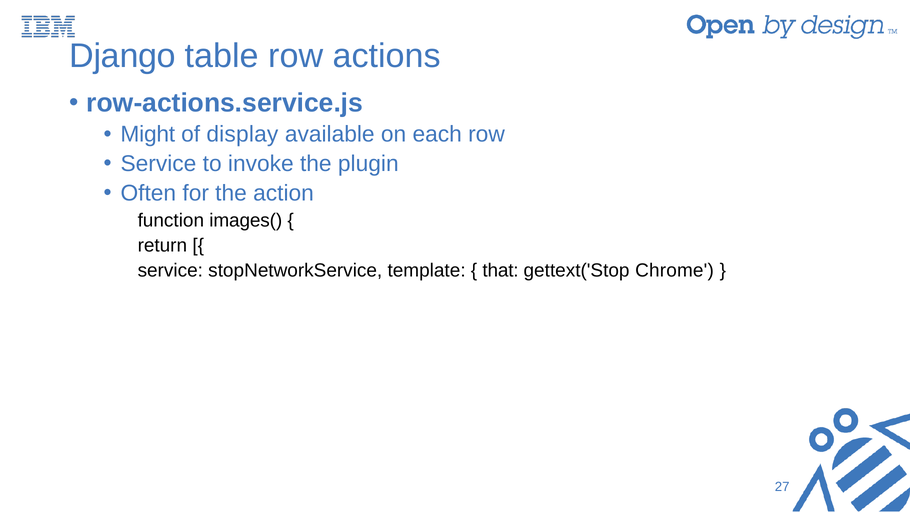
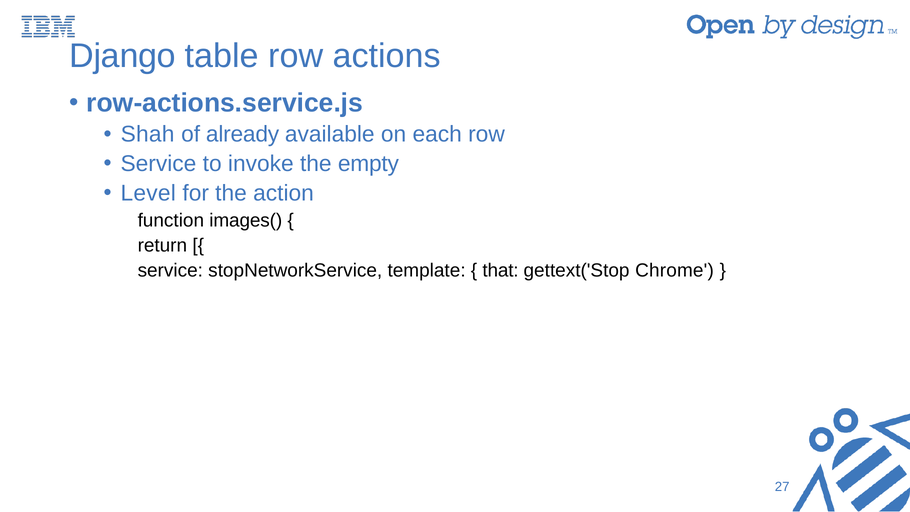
Might: Might -> Shah
display: display -> already
plugin: plugin -> empty
Often: Often -> Level
